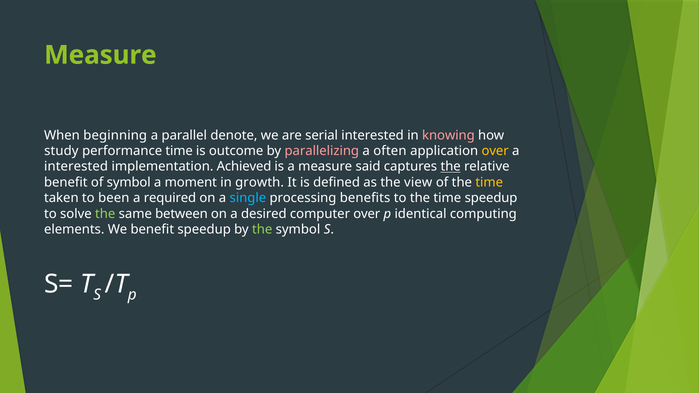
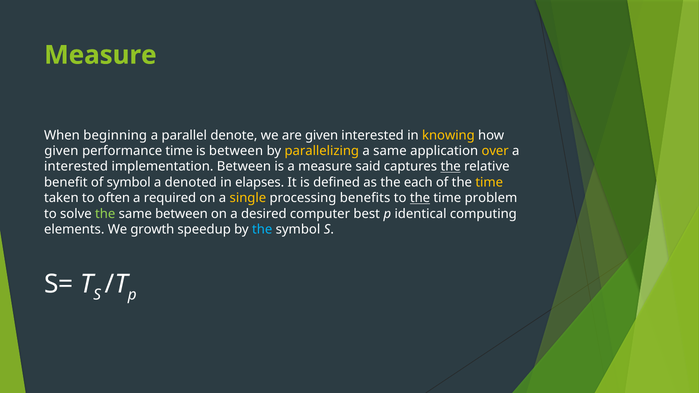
are serial: serial -> given
knowing colour: pink -> yellow
study at (61, 151): study -> given
is outcome: outcome -> between
parallelizing colour: pink -> yellow
a often: often -> same
implementation Achieved: Achieved -> Between
moment: moment -> denoted
growth: growth -> elapses
view: view -> each
been: been -> often
single colour: light blue -> yellow
the at (420, 198) underline: none -> present
time speedup: speedup -> problem
computer over: over -> best
We benefit: benefit -> growth
the at (262, 230) colour: light green -> light blue
